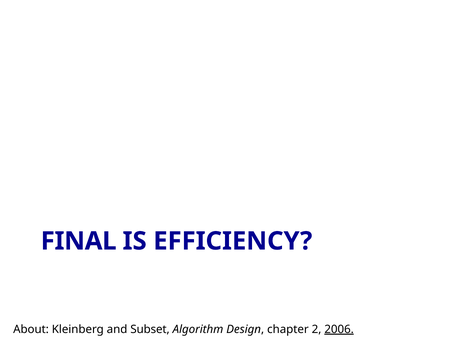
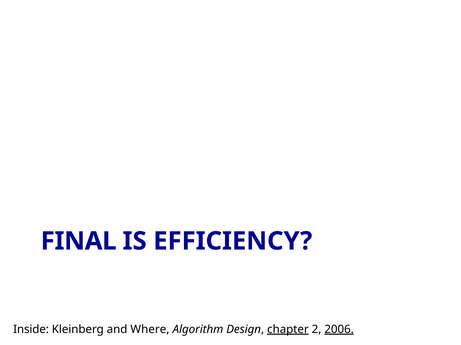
About: About -> Inside
Subset: Subset -> Where
chapter underline: none -> present
